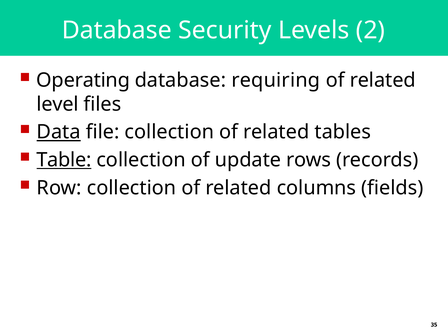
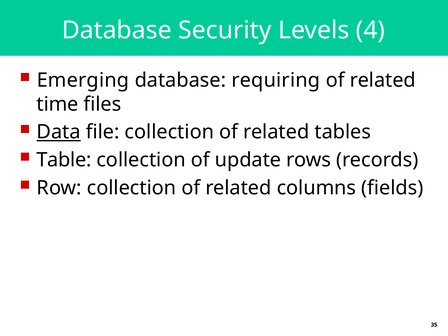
2: 2 -> 4
Operating: Operating -> Emerging
level: level -> time
Table underline: present -> none
